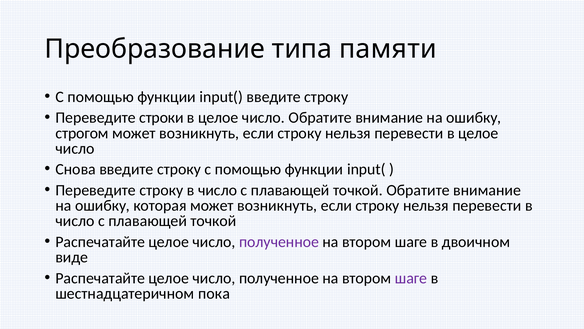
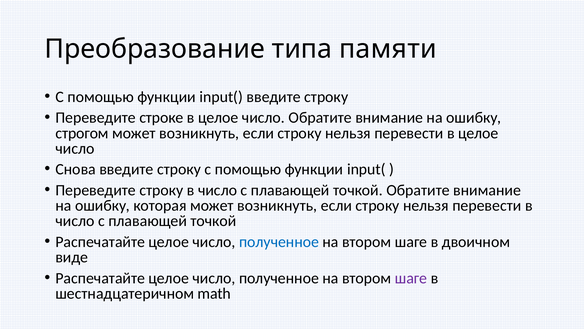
строки: строки -> строке
полученное at (279, 241) colour: purple -> blue
пока: пока -> math
